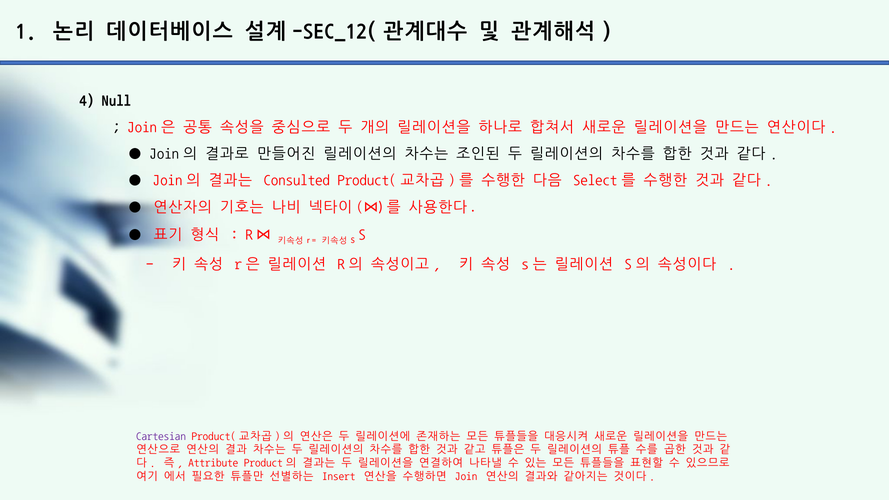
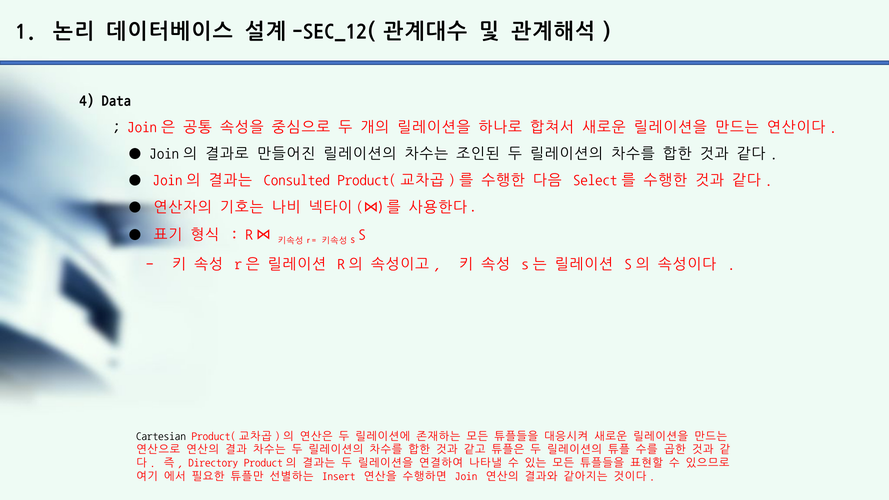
Null: Null -> Data
Cartesian colour: purple -> black
Attribute: Attribute -> Directory
